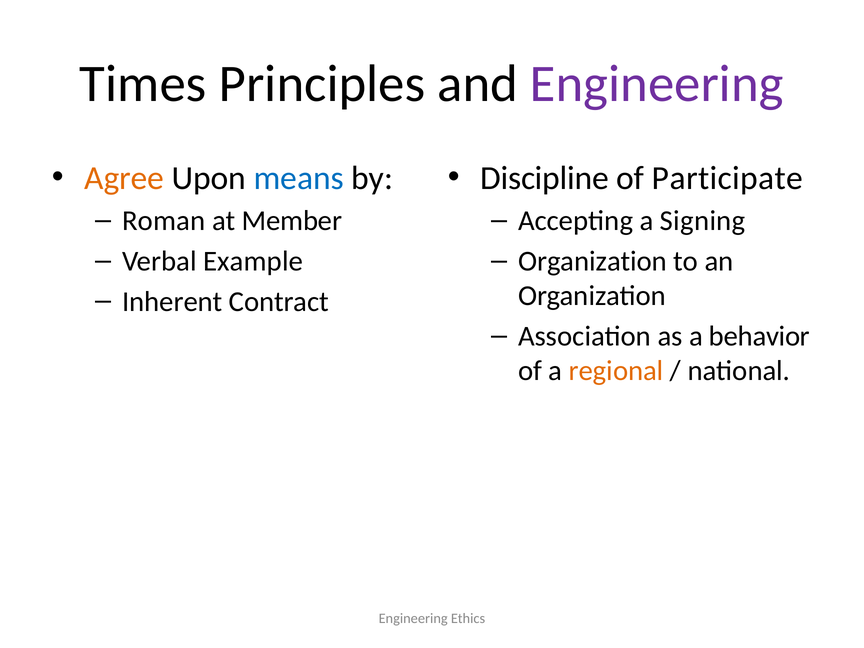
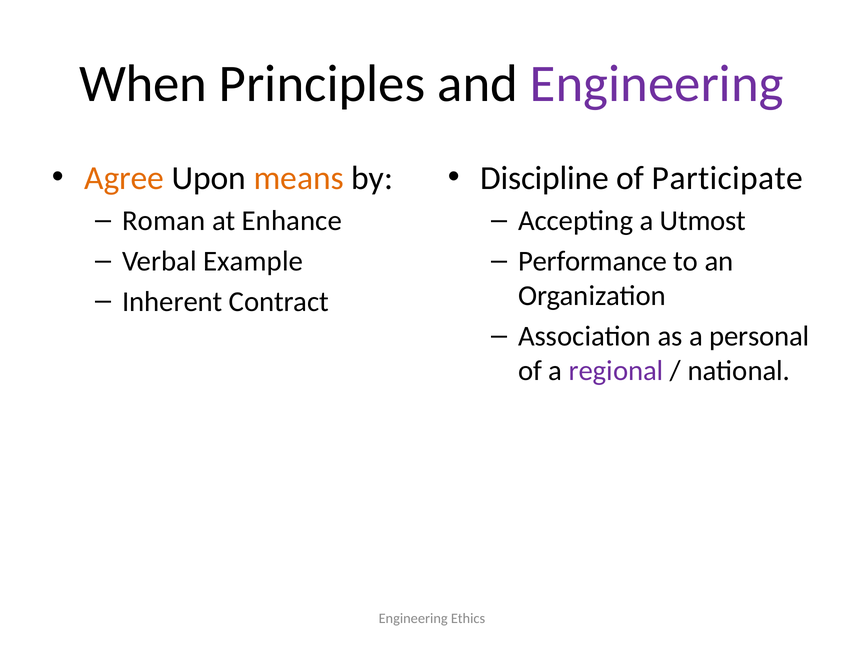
Times: Times -> When
means colour: blue -> orange
Member: Member -> Enhance
Signing: Signing -> Utmost
Organization at (593, 261): Organization -> Performance
behavior: behavior -> personal
regional colour: orange -> purple
